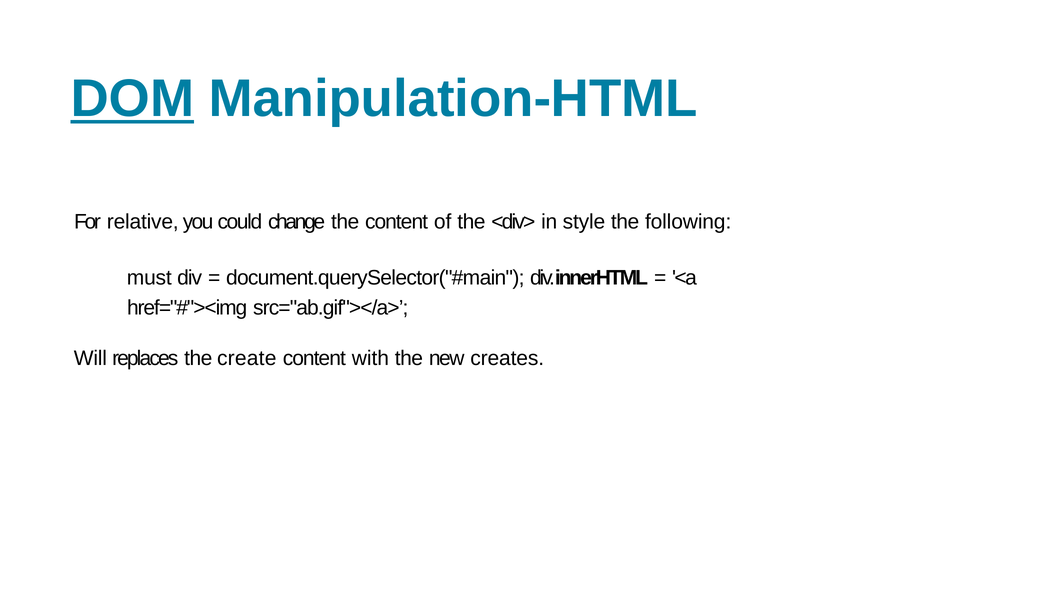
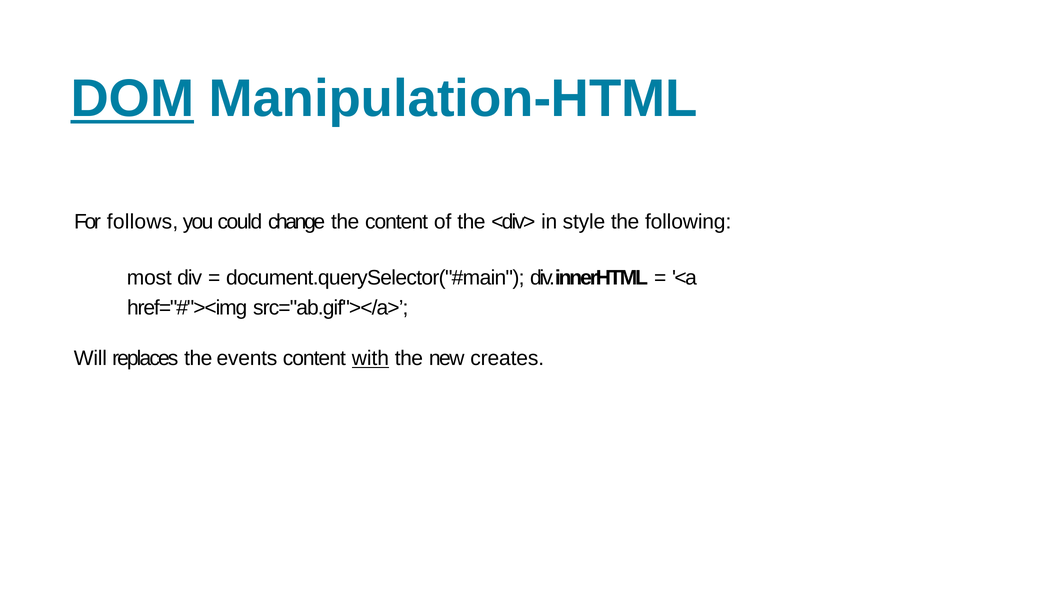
relative: relative -> follows
must: must -> most
create: create -> events
with underline: none -> present
